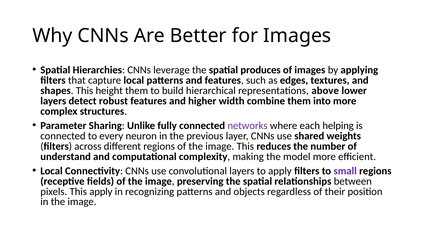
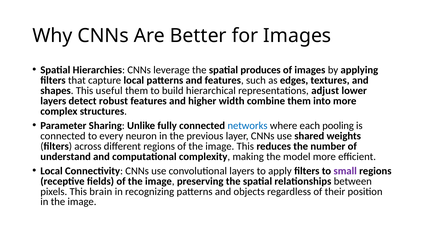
height: height -> useful
above: above -> adjust
networks colour: purple -> blue
helping: helping -> pooling
This apply: apply -> brain
